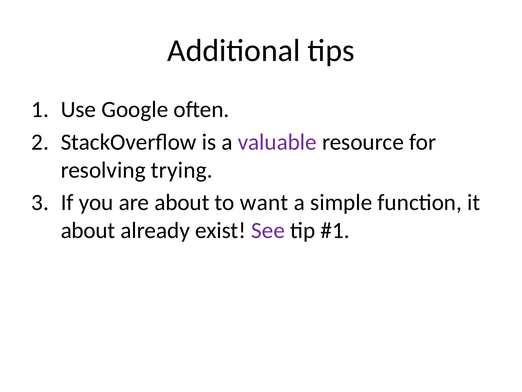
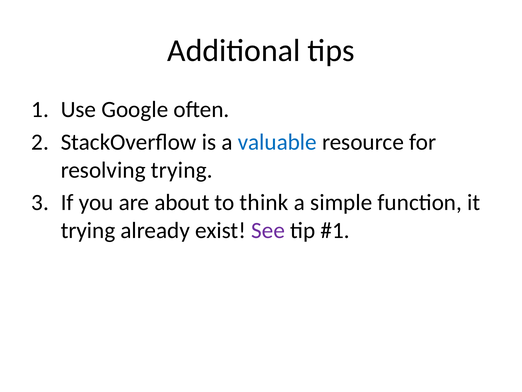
valuable colour: purple -> blue
want: want -> think
about at (88, 230): about -> trying
